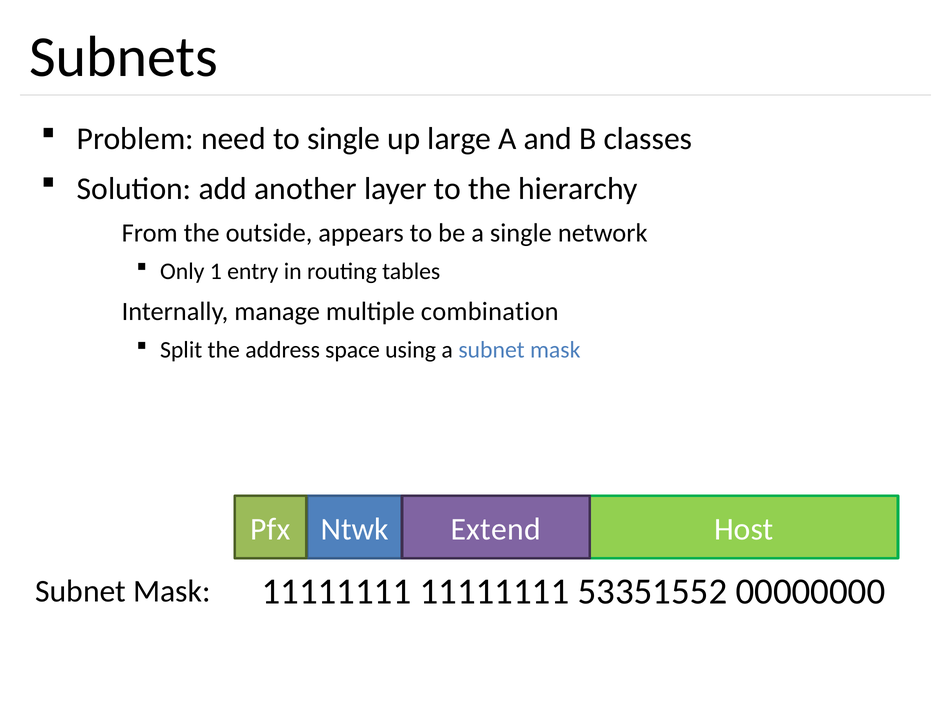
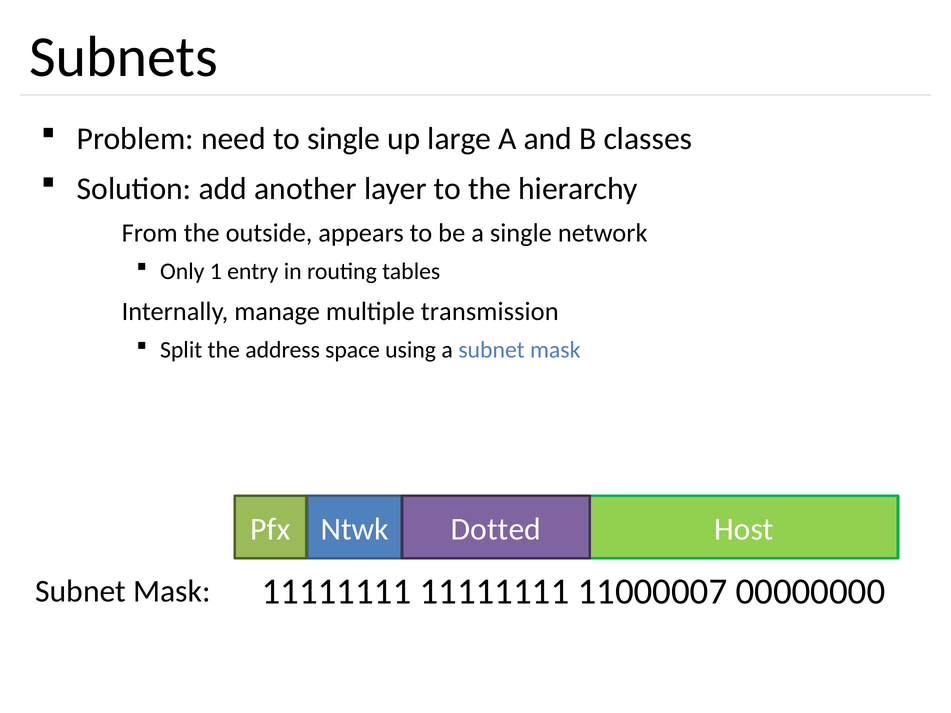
combination: combination -> transmission
Extend: Extend -> Dotted
53351552: 53351552 -> 11000007
